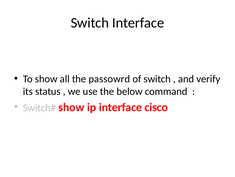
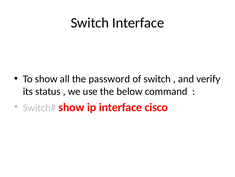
passowrd: passowrd -> password
